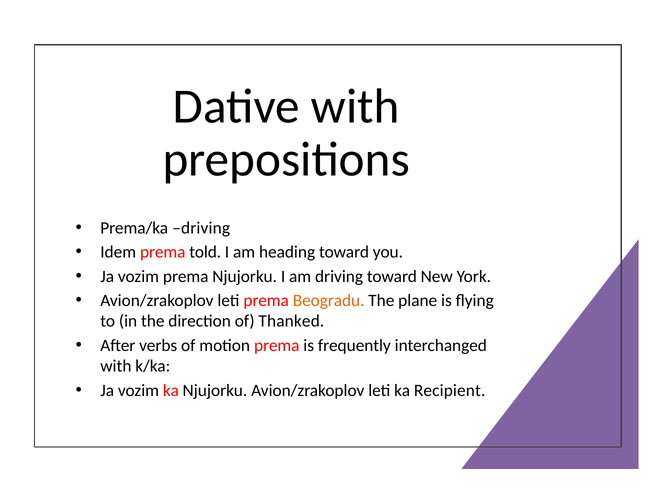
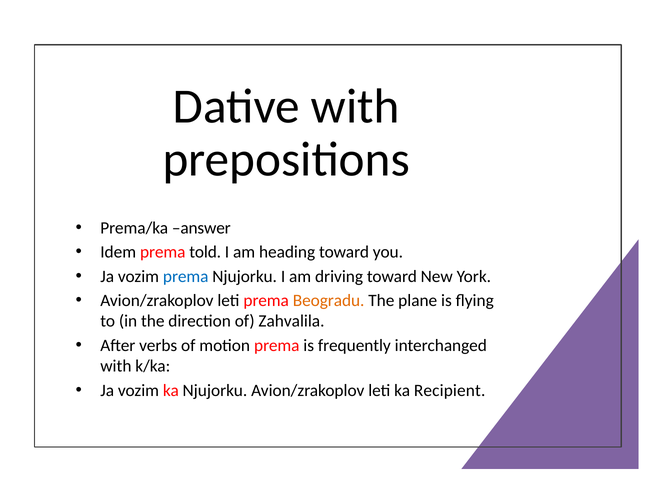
Prema/ka driving: driving -> answer
prema at (186, 276) colour: black -> blue
Thanked: Thanked -> Zahvalila
